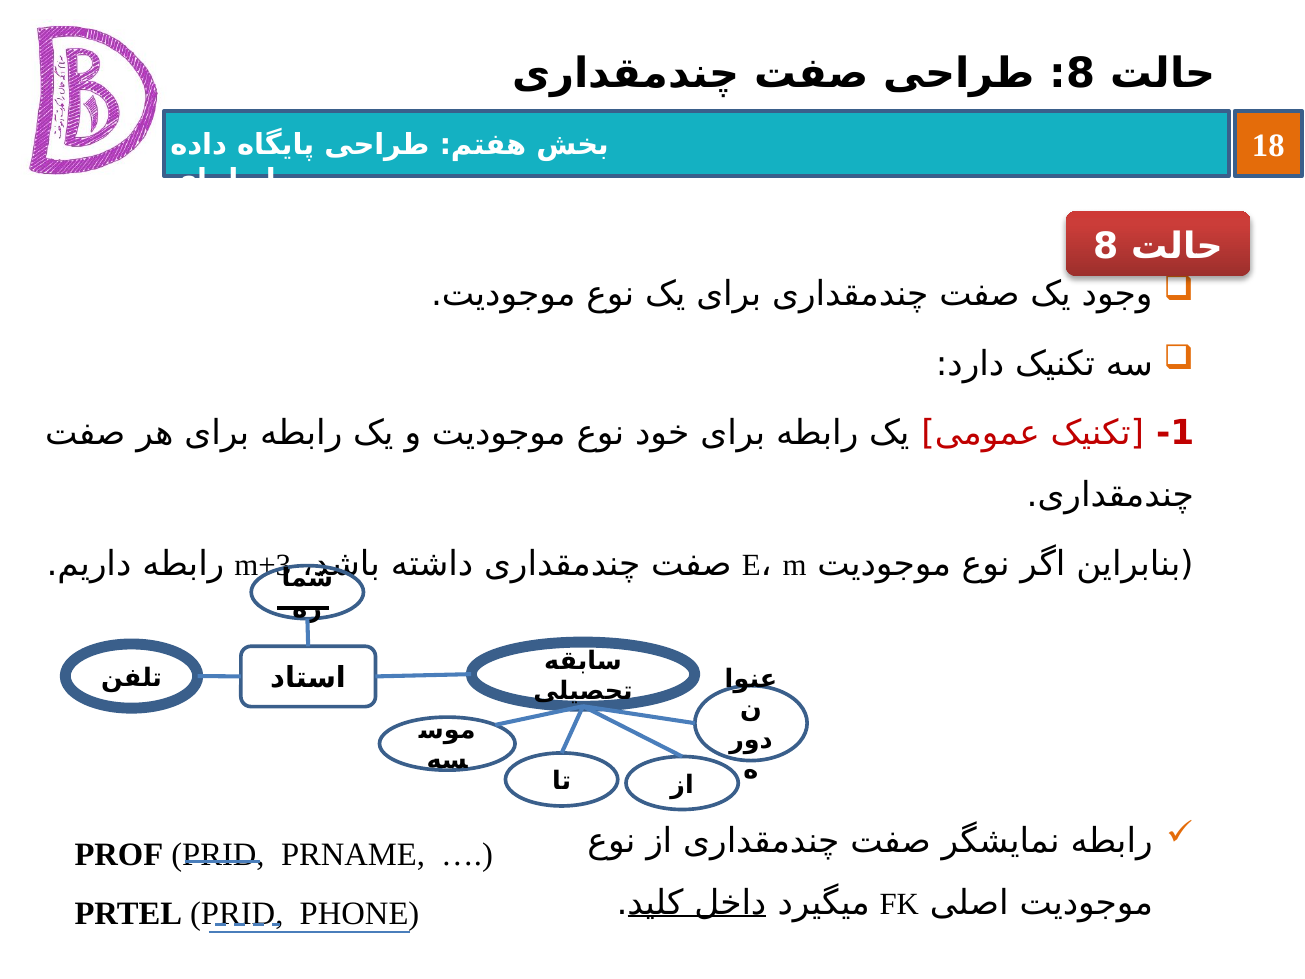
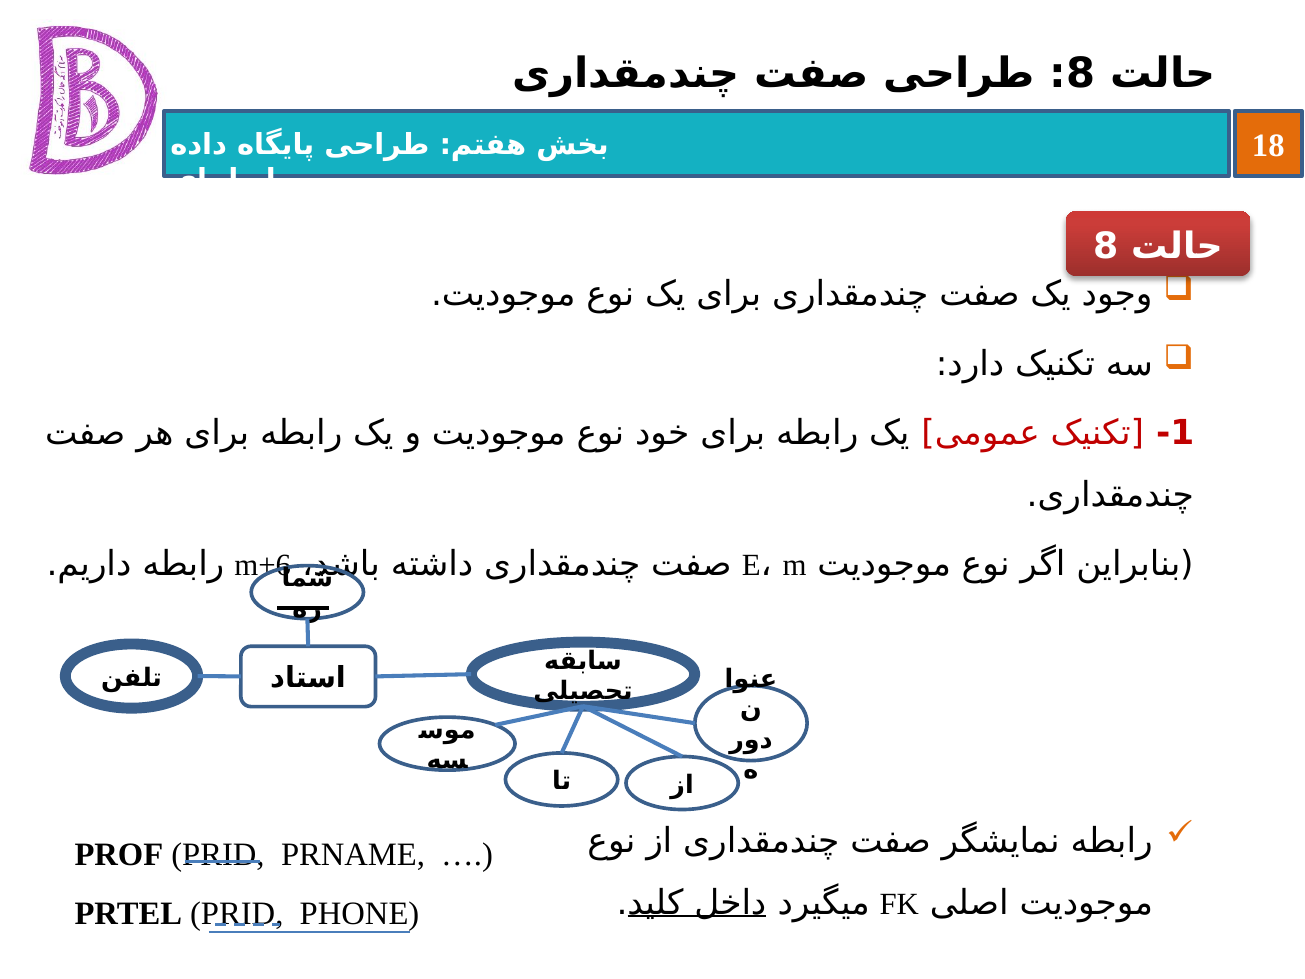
m+3: m+3 -> m+6
